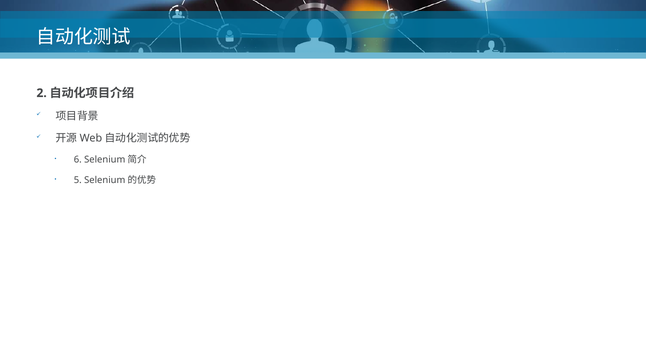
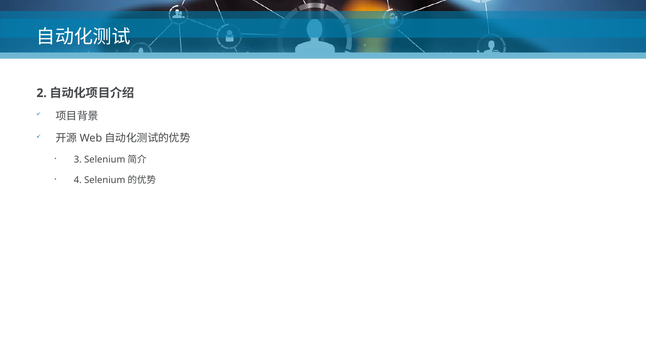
6: 6 -> 3
5: 5 -> 4
